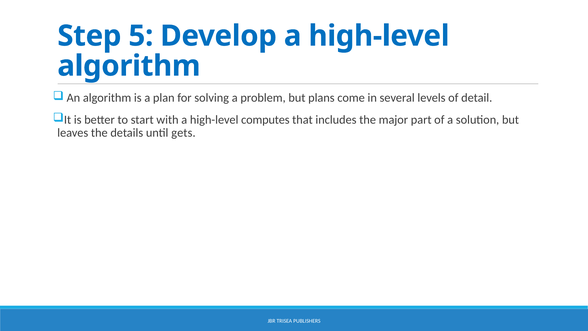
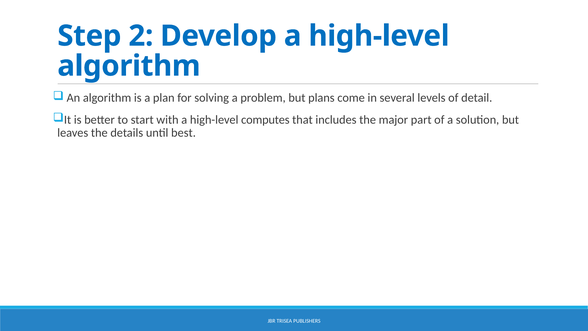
5: 5 -> 2
gets: gets -> best
